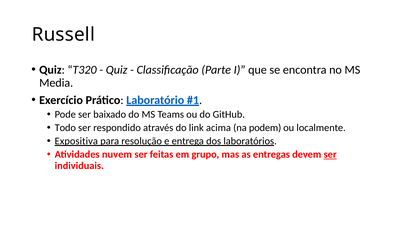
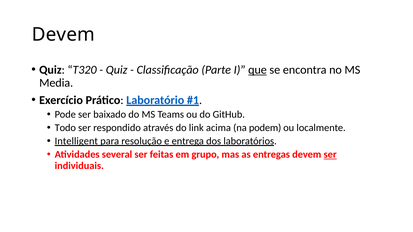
Russell at (63, 35): Russell -> Devem
que underline: none -> present
Expositiva: Expositiva -> Intelligent
nuvem: nuvem -> several
